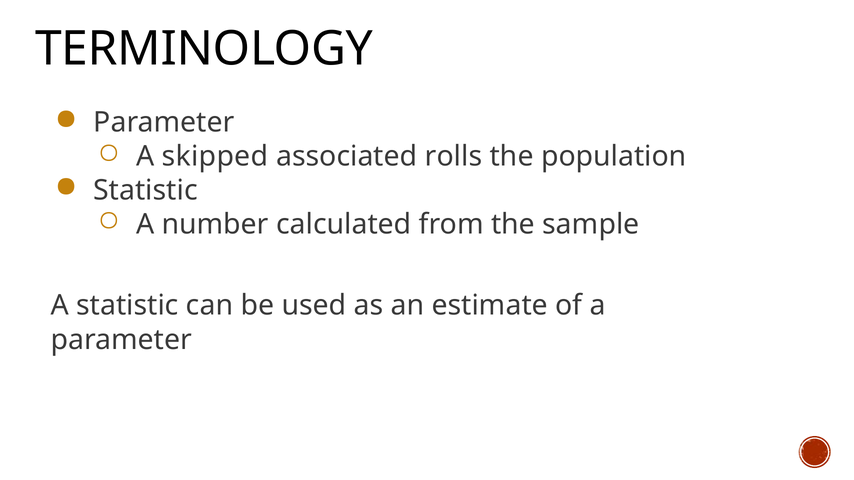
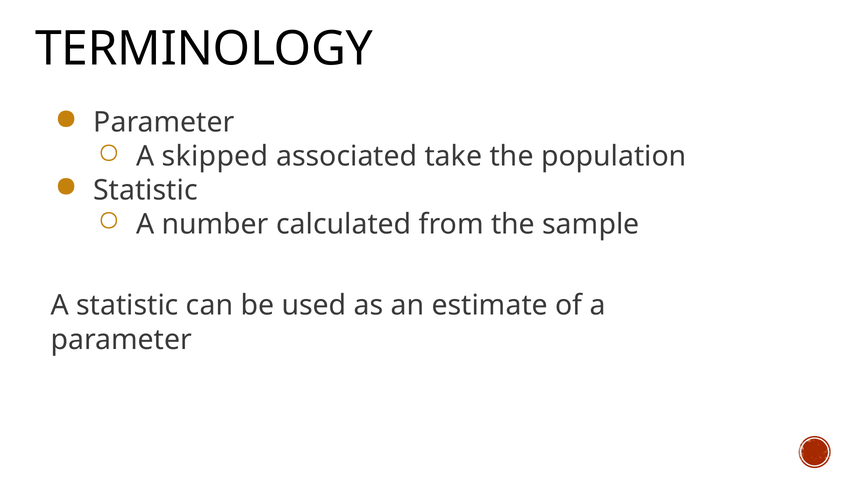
rolls: rolls -> take
